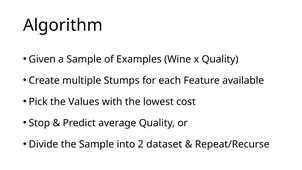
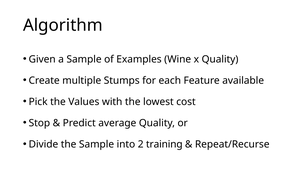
dataset: dataset -> training
